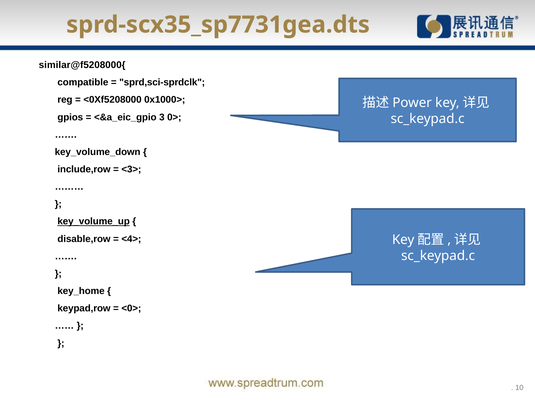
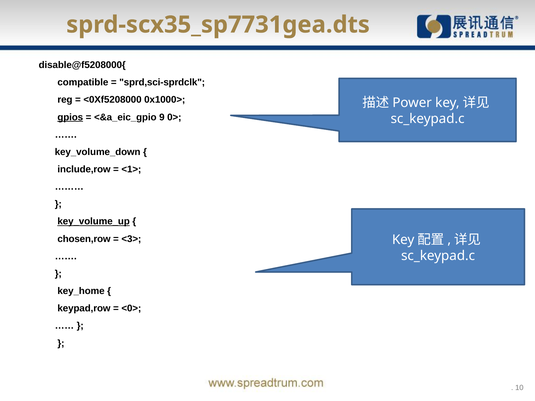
similar@f5208000{: similar@f5208000{ -> disable@f5208000{
gpios underline: none -> present
3: 3 -> 9
<3>: <3> -> <1>
disable,row: disable,row -> chosen,row
<4>: <4> -> <3>
